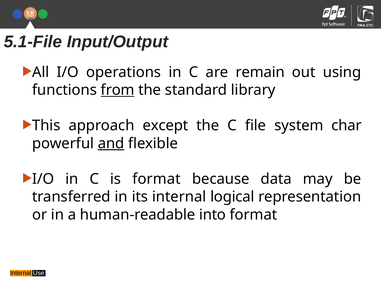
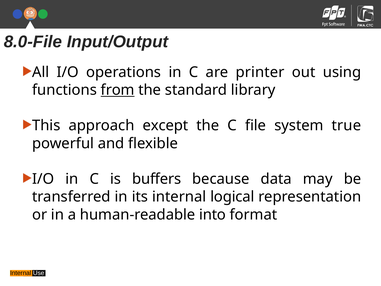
5.1-File: 5.1-File -> 8.0-File
remain: remain -> printer
char: char -> true
and underline: present -> none
is format: format -> buffers
